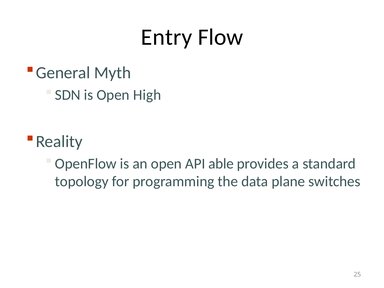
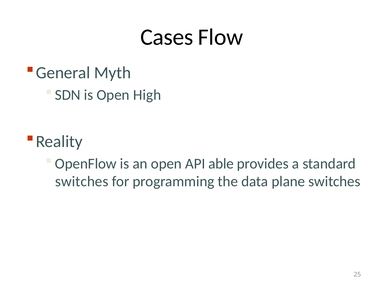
Entry: Entry -> Cases
topology at (82, 182): topology -> switches
